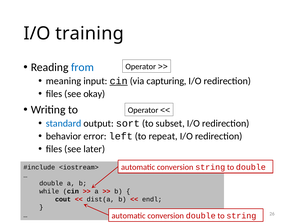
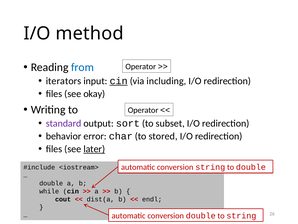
training: training -> method
meaning: meaning -> iterators
capturing: capturing -> including
standard colour: blue -> purple
left: left -> char
repeat: repeat -> stored
later underline: none -> present
